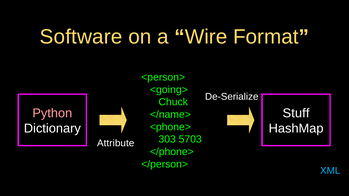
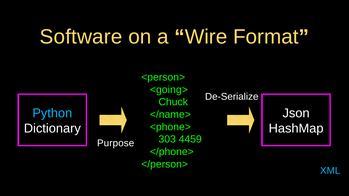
Python colour: pink -> light blue
Stuff: Stuff -> Json
5703: 5703 -> 4459
Attribute: Attribute -> Purpose
